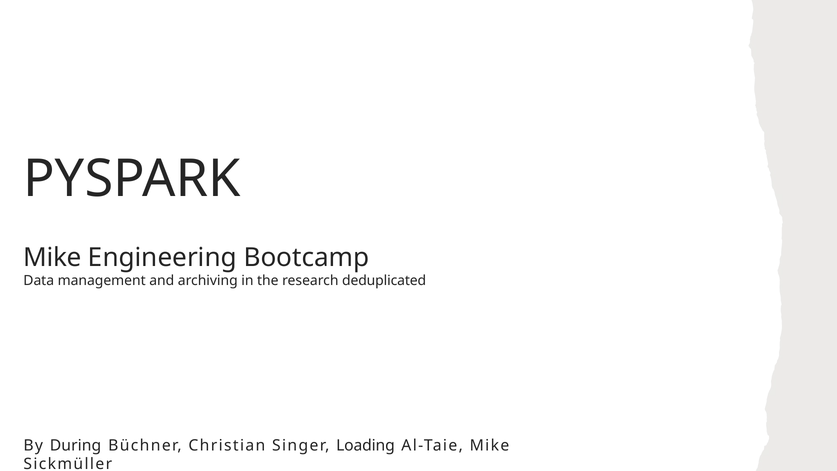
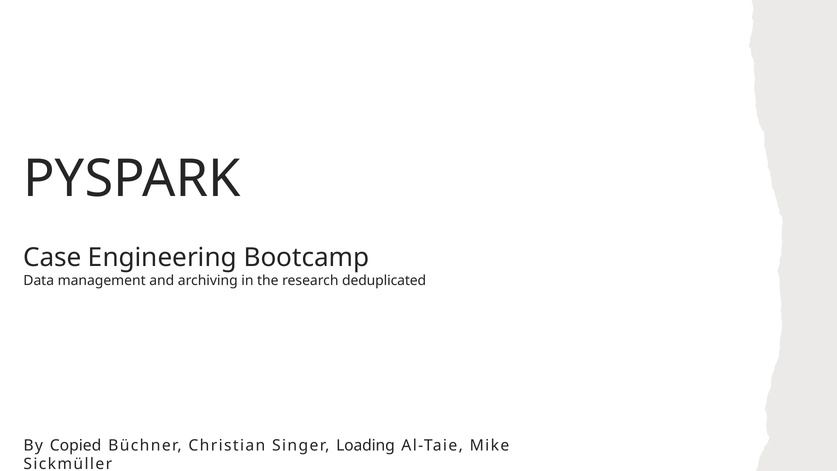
Mike at (52, 257): Mike -> Case
During: During -> Copied
